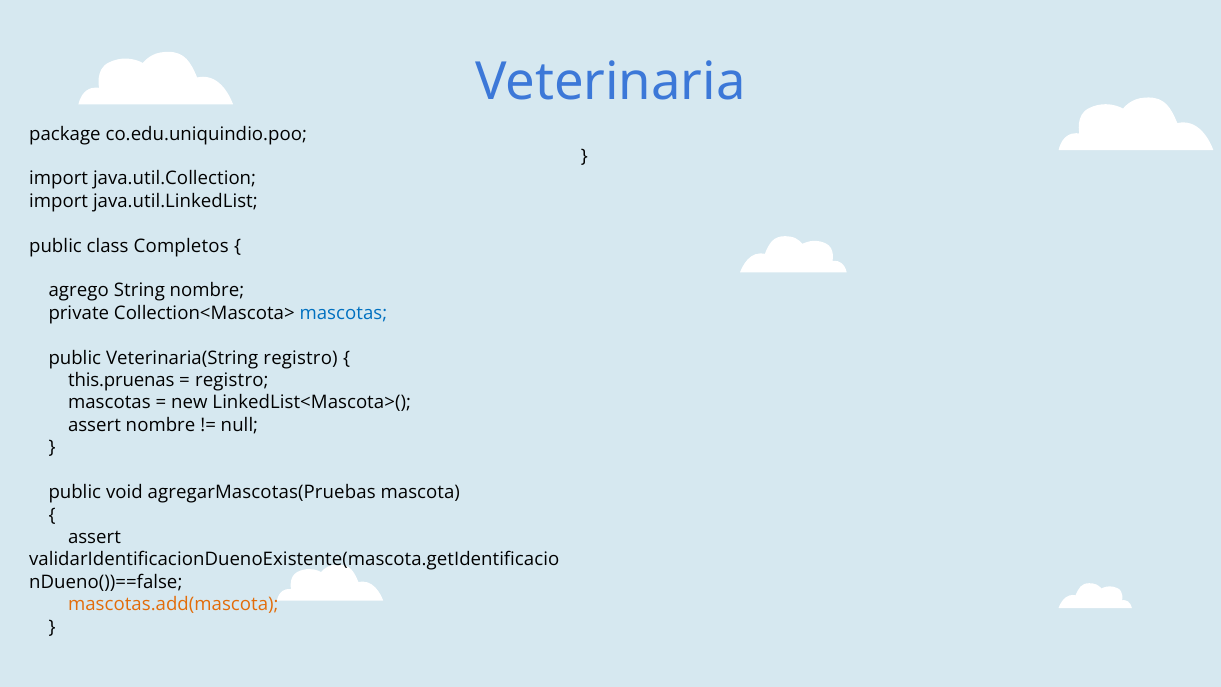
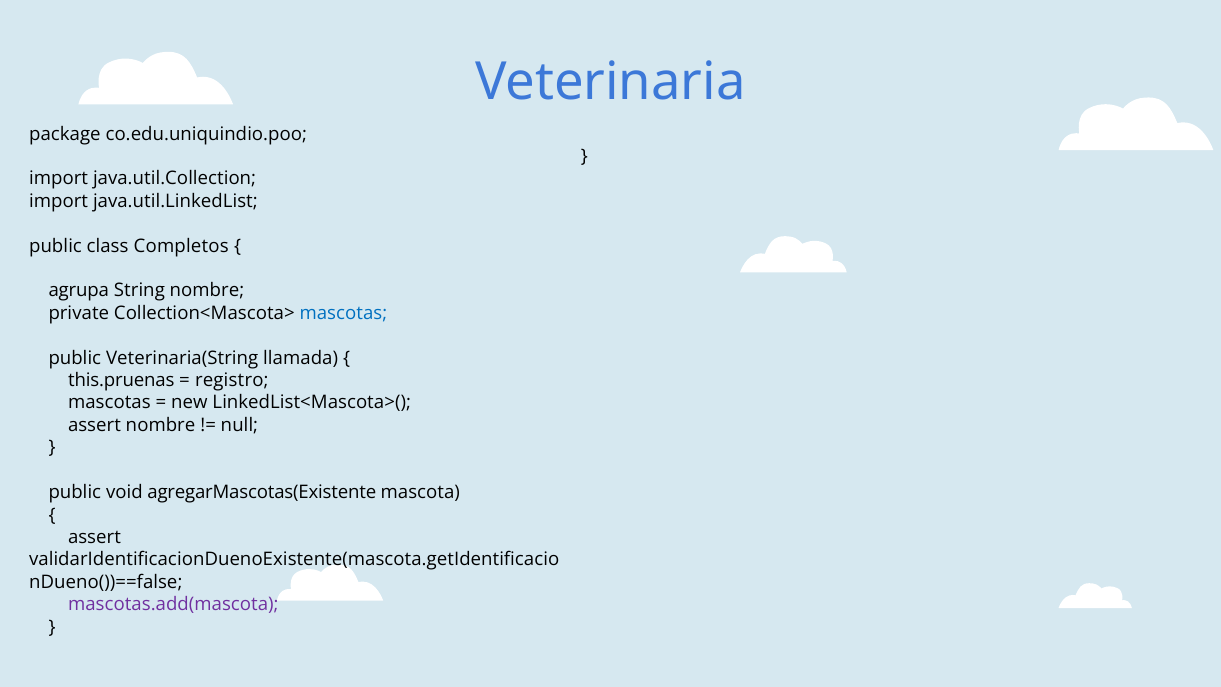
agrego: agrego -> agrupa
Veterinaria(String registro: registro -> llamada
agregarMascotas(Pruebas: agregarMascotas(Pruebas -> agregarMascotas(Existente
mascotas.add(mascota colour: orange -> purple
